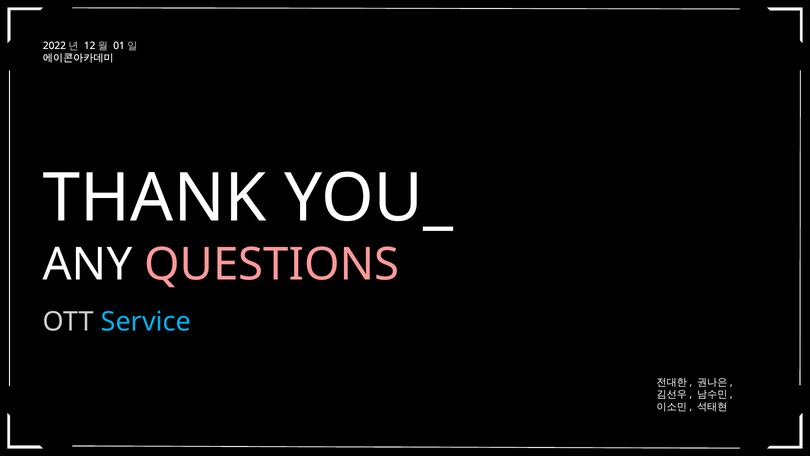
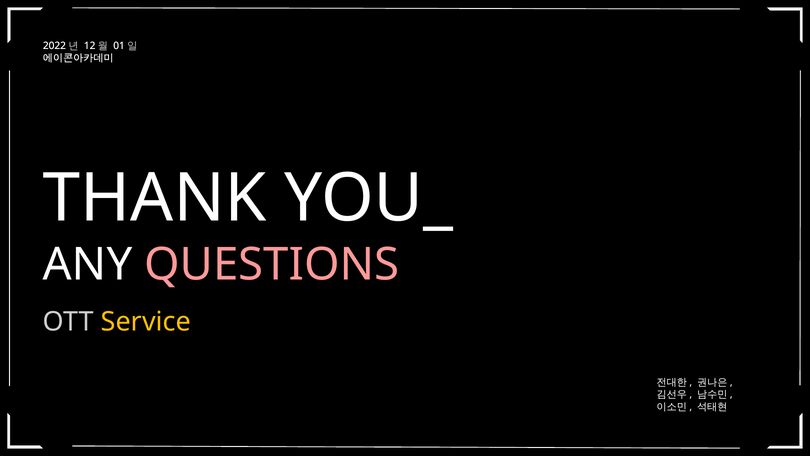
Service colour: light blue -> yellow
